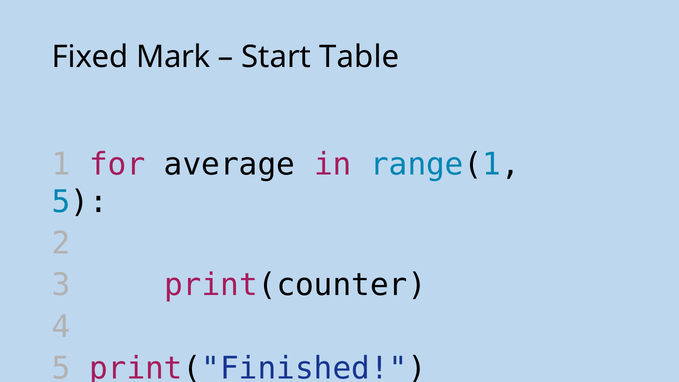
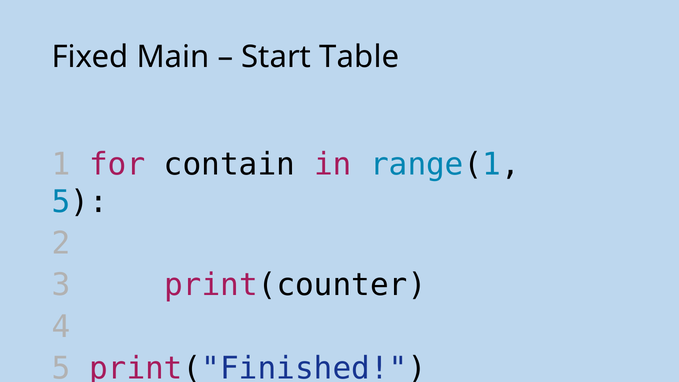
Mark: Mark -> Main
average: average -> contain
